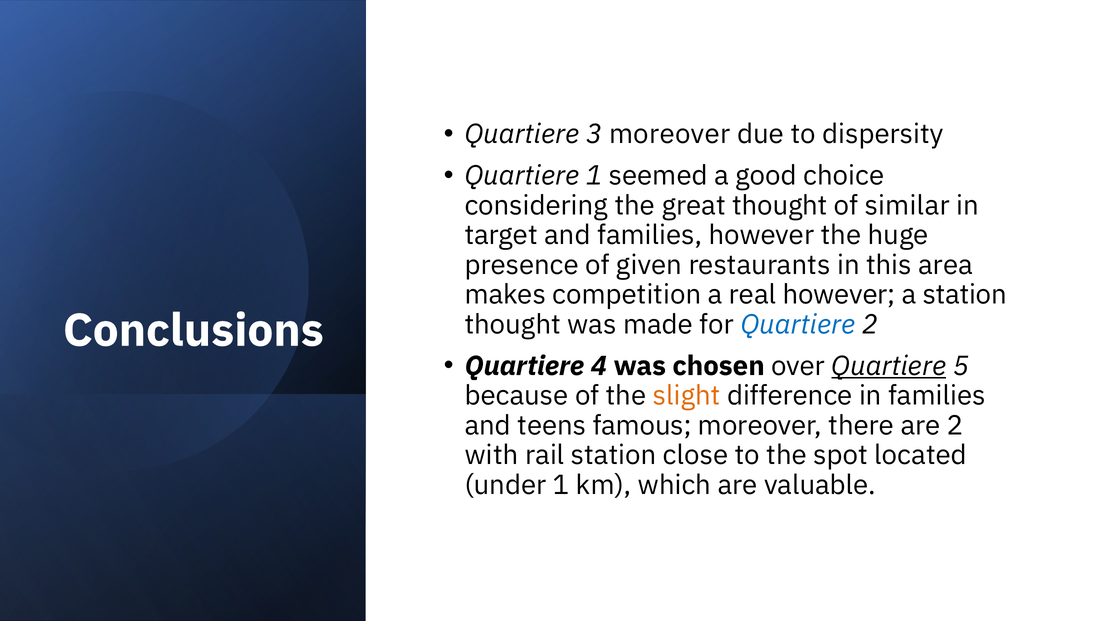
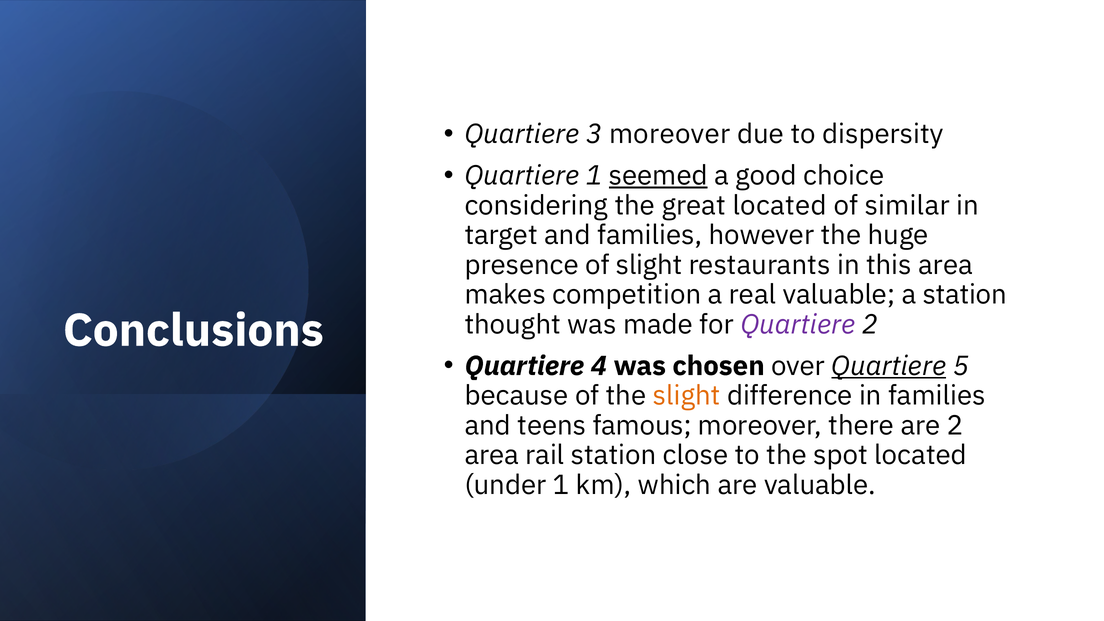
seemed underline: none -> present
great thought: thought -> located
of given: given -> slight
real however: however -> valuable
Quartiere at (798, 325) colour: blue -> purple
with at (492, 455): with -> area
